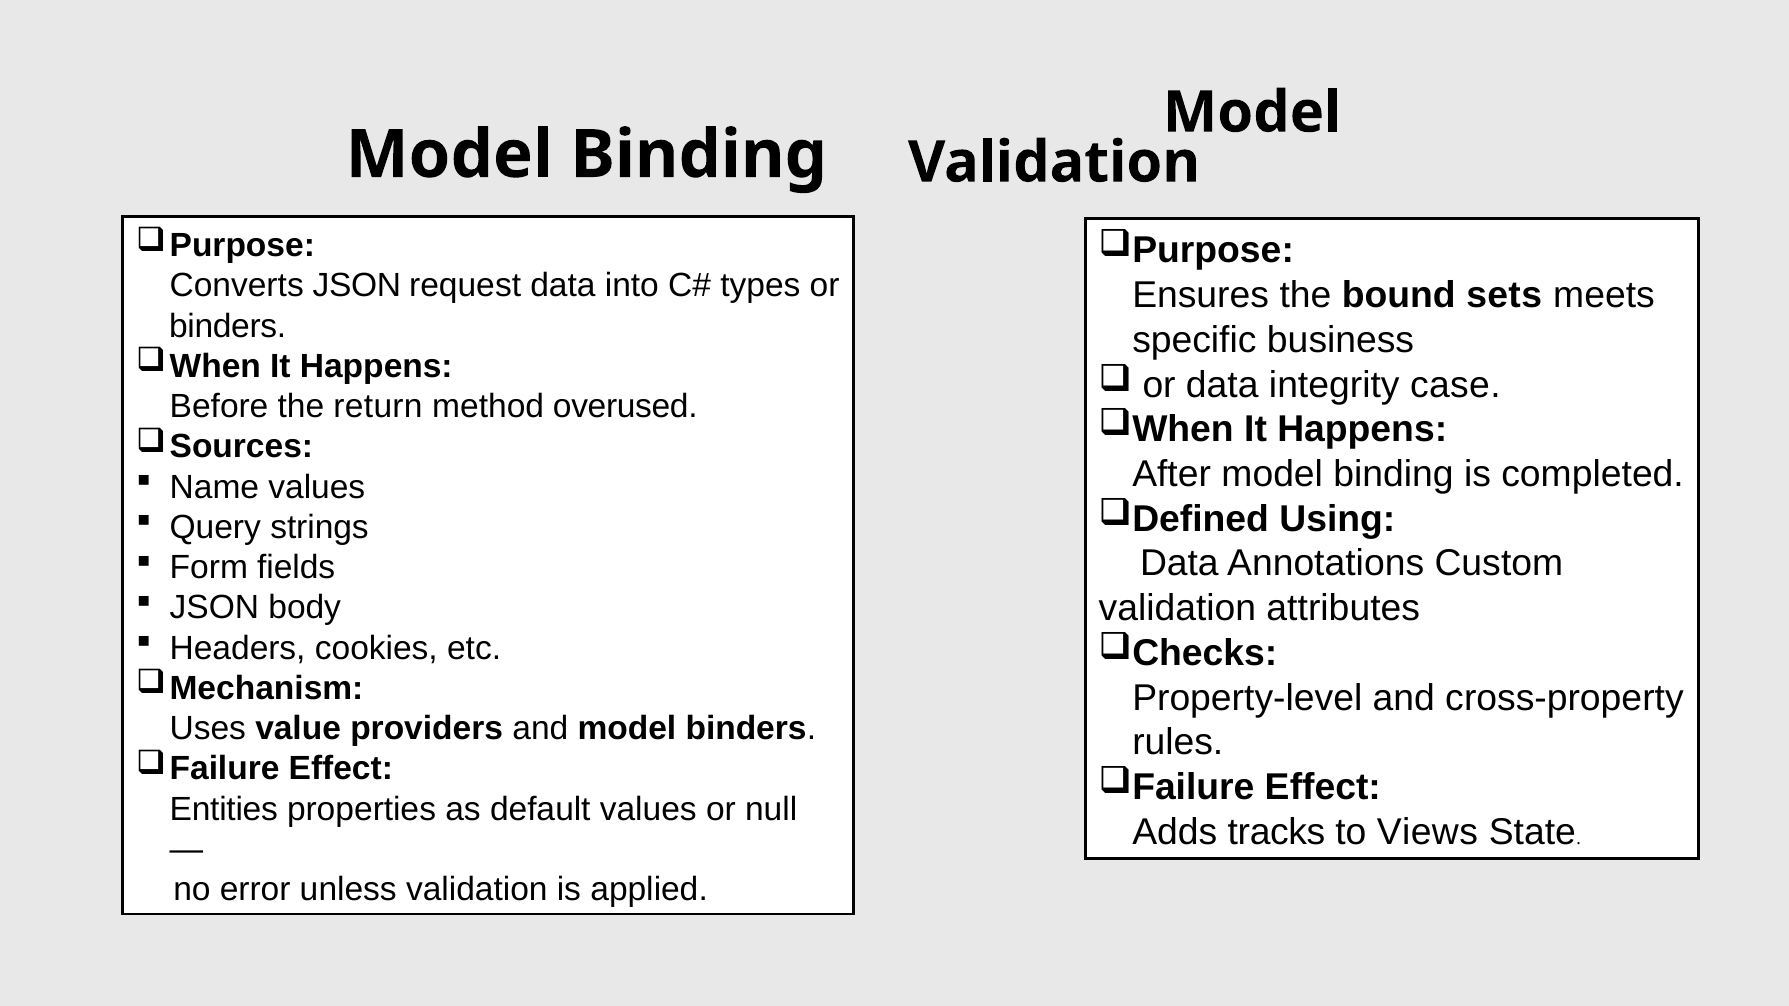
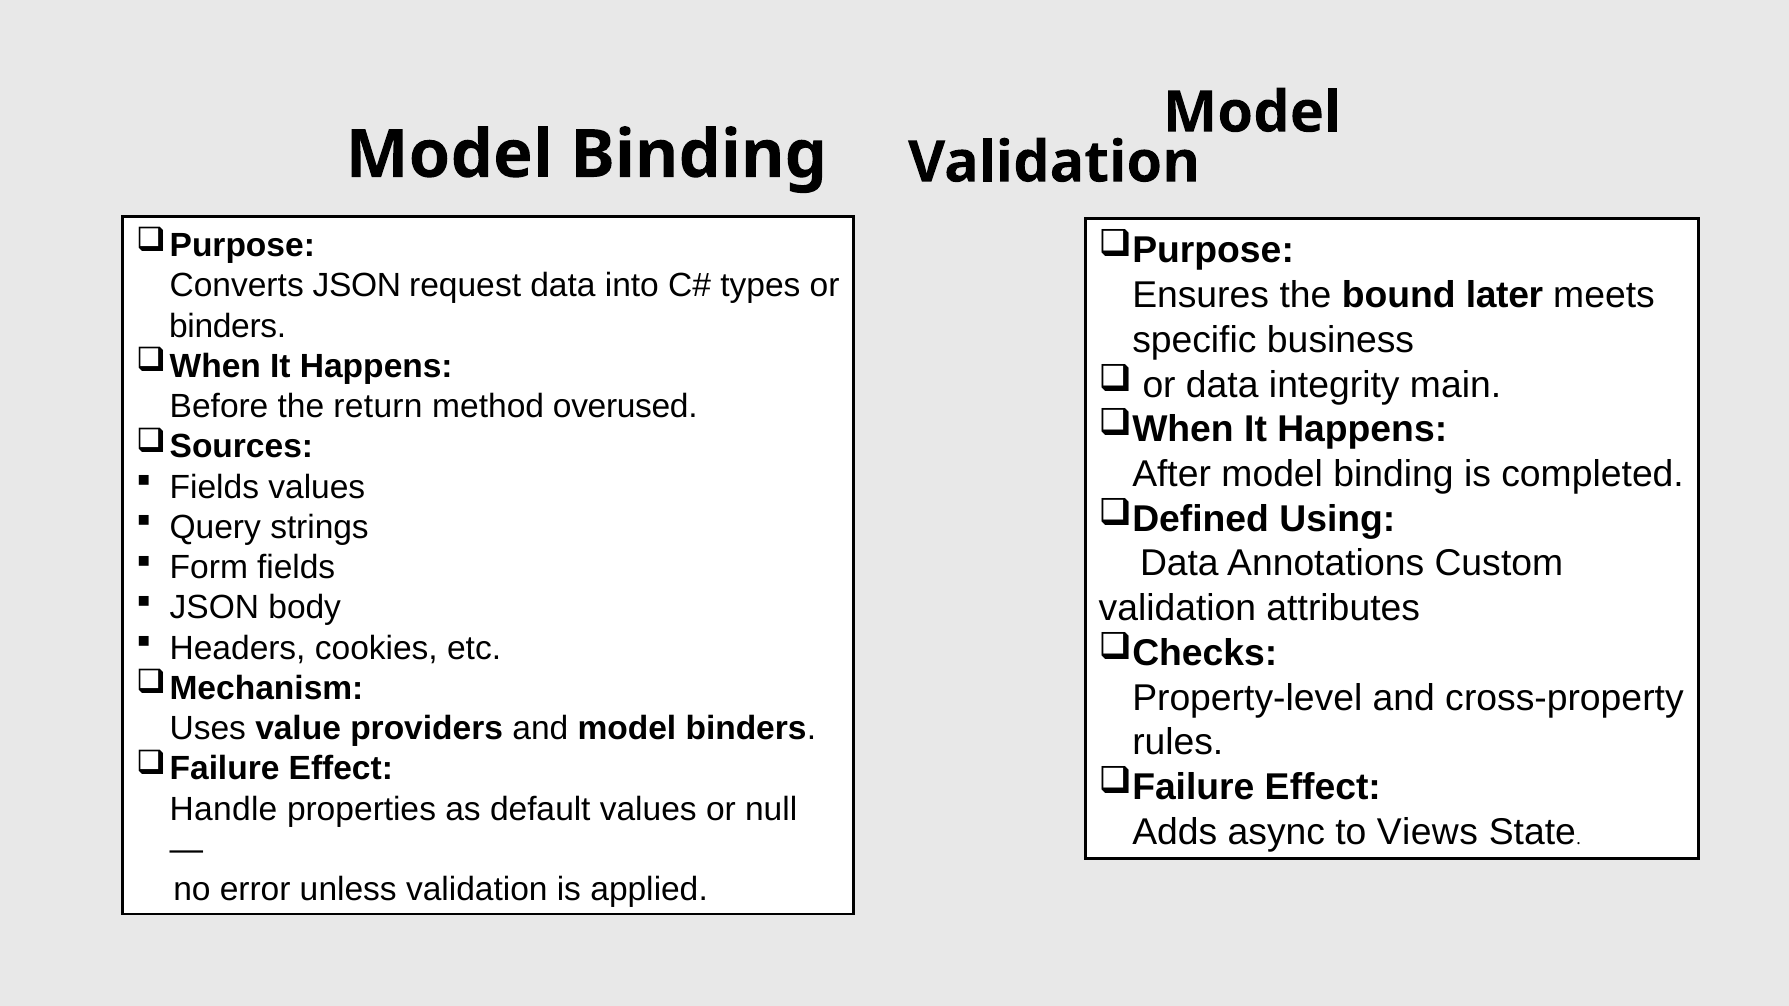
sets: sets -> later
case: case -> main
Name at (214, 487): Name -> Fields
Entities: Entities -> Handle
tracks: tracks -> async
